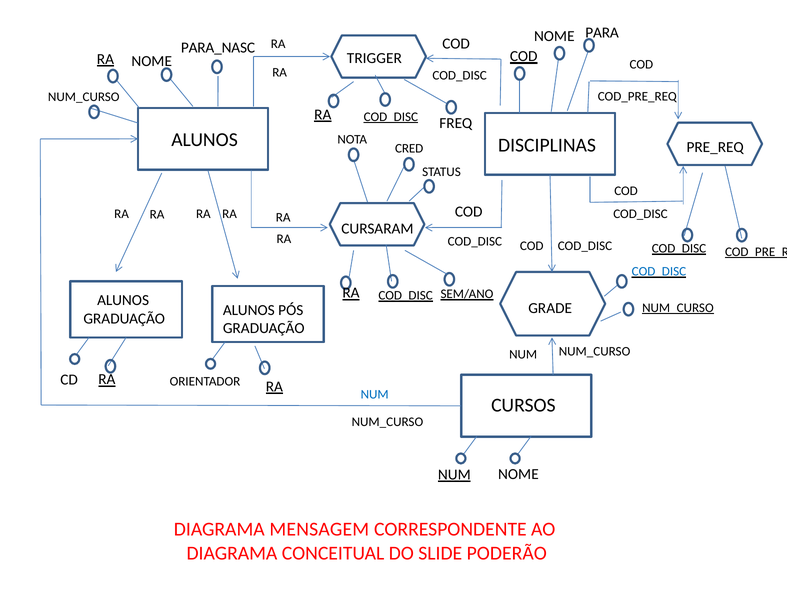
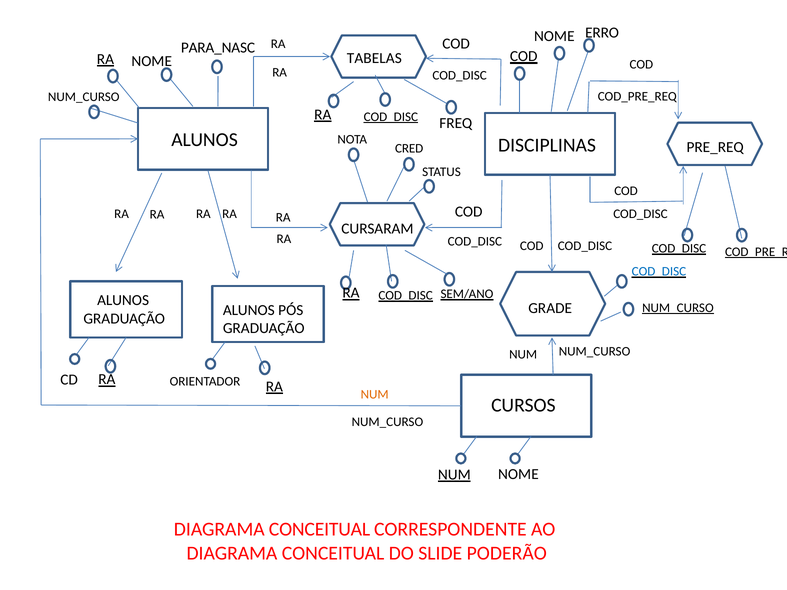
PARA: PARA -> ERRO
TRIGGER: TRIGGER -> TABELAS
NUM at (375, 395) colour: blue -> orange
MENSAGEM at (319, 530): MENSAGEM -> CONCEITUAL
